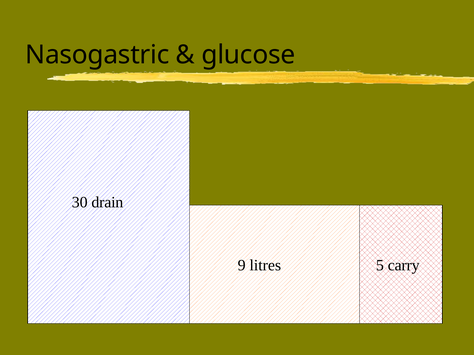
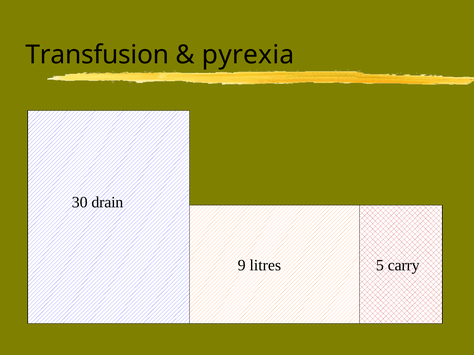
Nasogastric: Nasogastric -> Transfusion
glucose: glucose -> pyrexia
